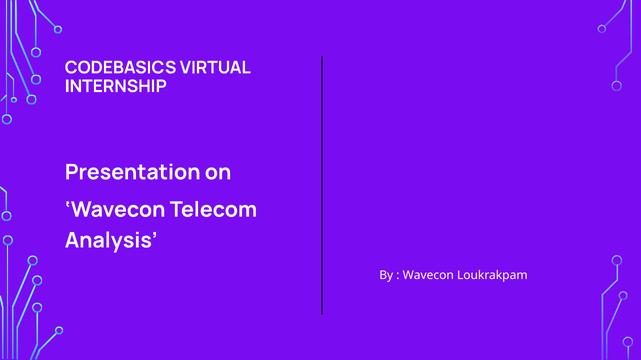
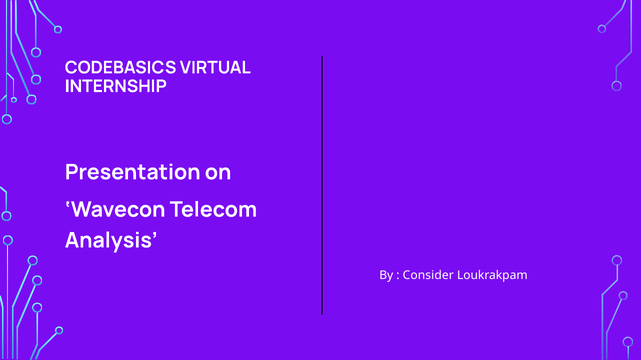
Wavecon at (428, 276): Wavecon -> Consider
